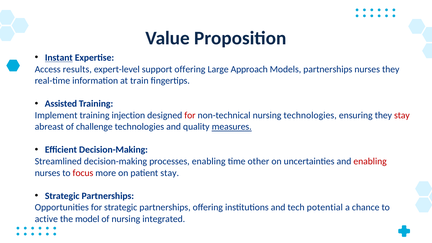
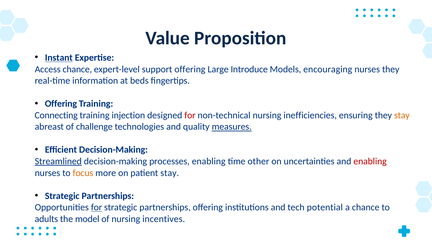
Access results: results -> chance
Approach: Approach -> Introduce
Models partnerships: partnerships -> encouraging
train: train -> beds
Assisted at (61, 104): Assisted -> Offering
Implement: Implement -> Connecting
nursing technologies: technologies -> inefficiencies
stay at (402, 115) colour: red -> orange
Streamlined underline: none -> present
focus colour: red -> orange
for at (97, 207) underline: none -> present
active: active -> adults
integrated: integrated -> incentives
